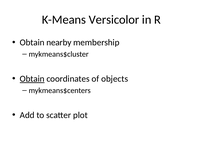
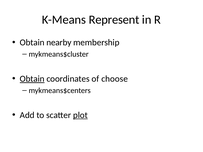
Versicolor: Versicolor -> Represent
objects: objects -> choose
plot underline: none -> present
